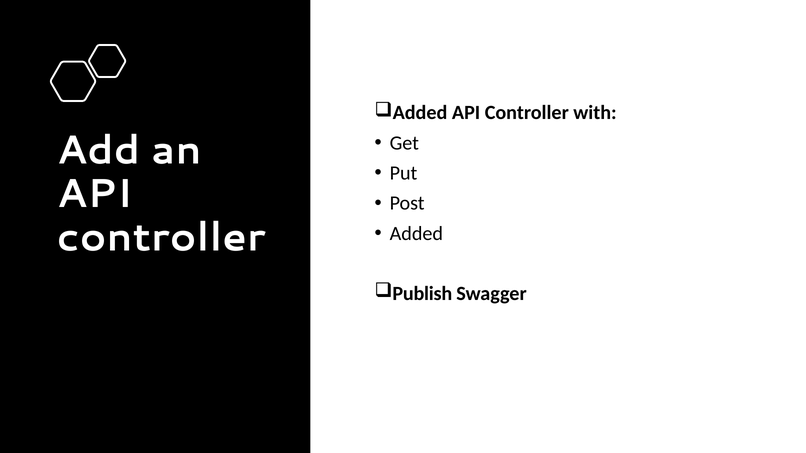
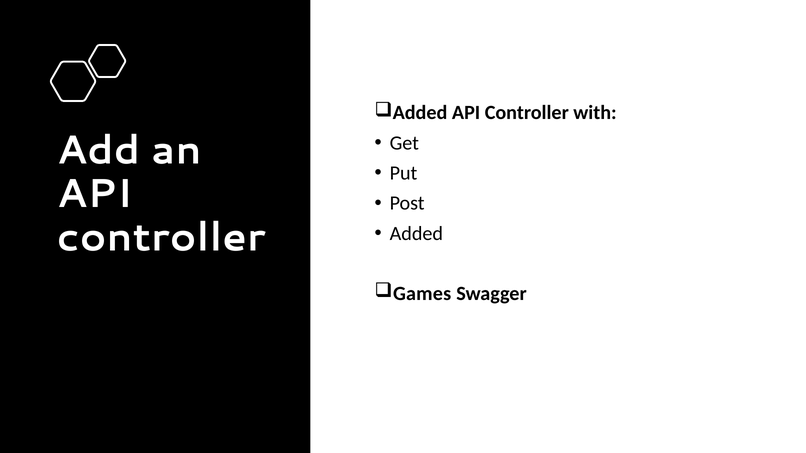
Publish: Publish -> Games
